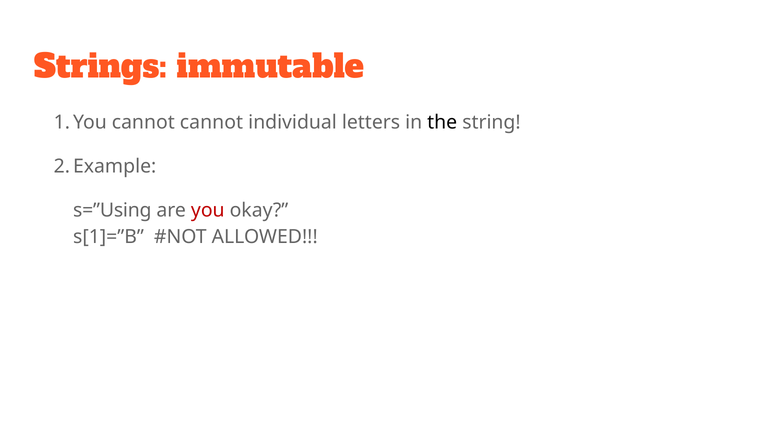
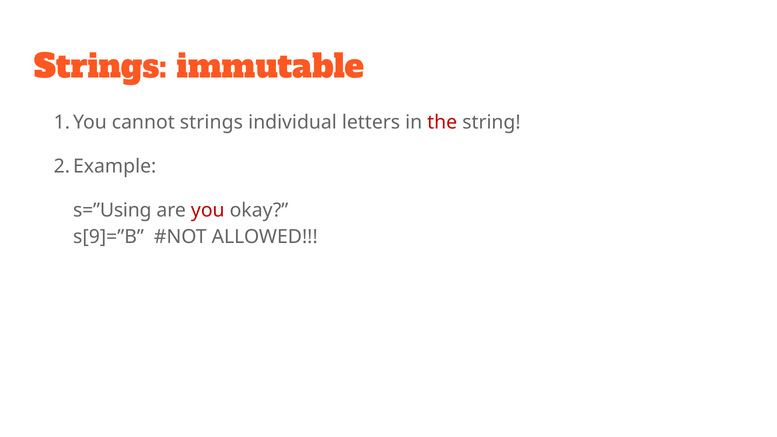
cannot cannot: cannot -> strings
the colour: black -> red
s[1]=”B: s[1]=”B -> s[9]=”B
